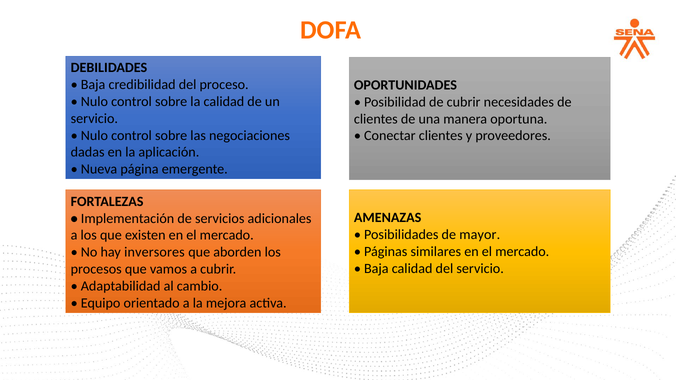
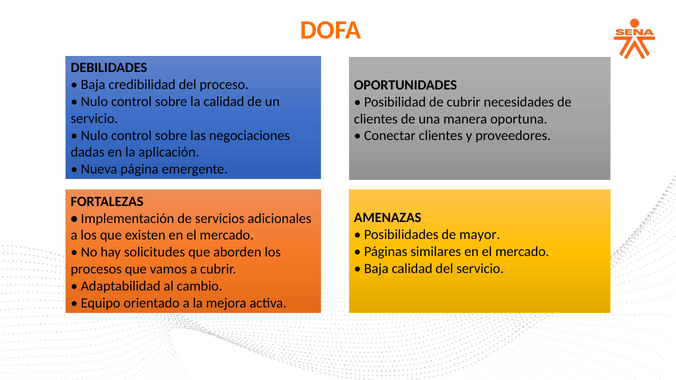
inversores: inversores -> solicitudes
